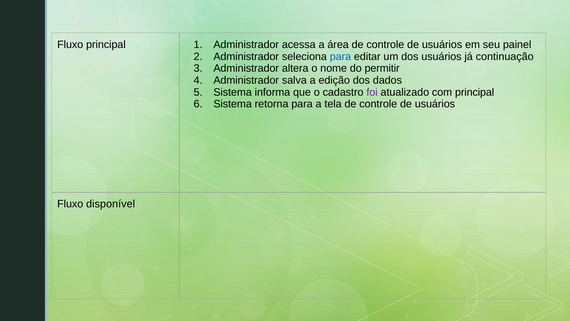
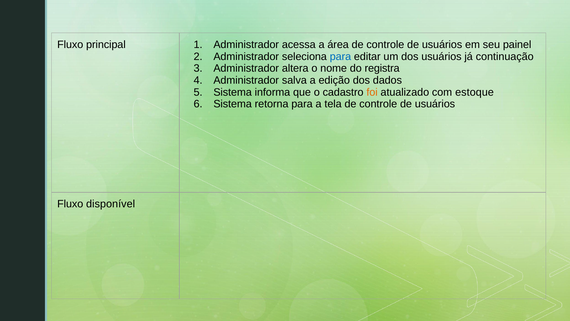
permitir: permitir -> registra
foi colour: purple -> orange
com principal: principal -> estoque
